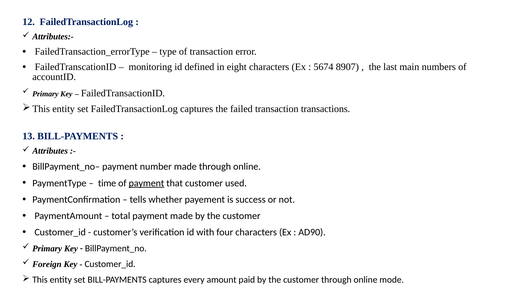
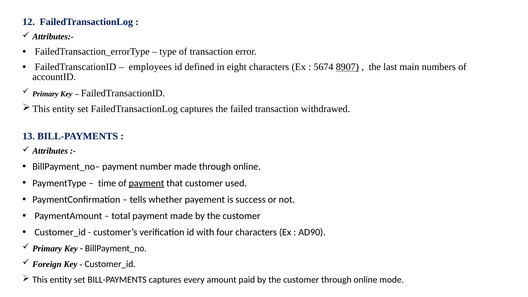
monitoring: monitoring -> employees
8907 underline: none -> present
transactions: transactions -> withdrawed
